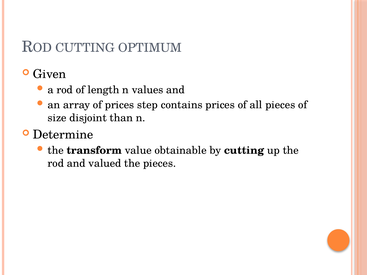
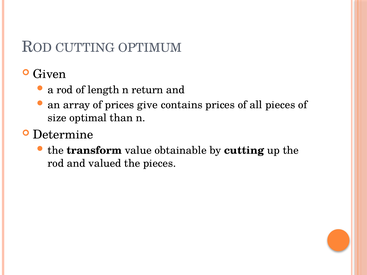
values: values -> return
step: step -> give
disjoint: disjoint -> optimal
